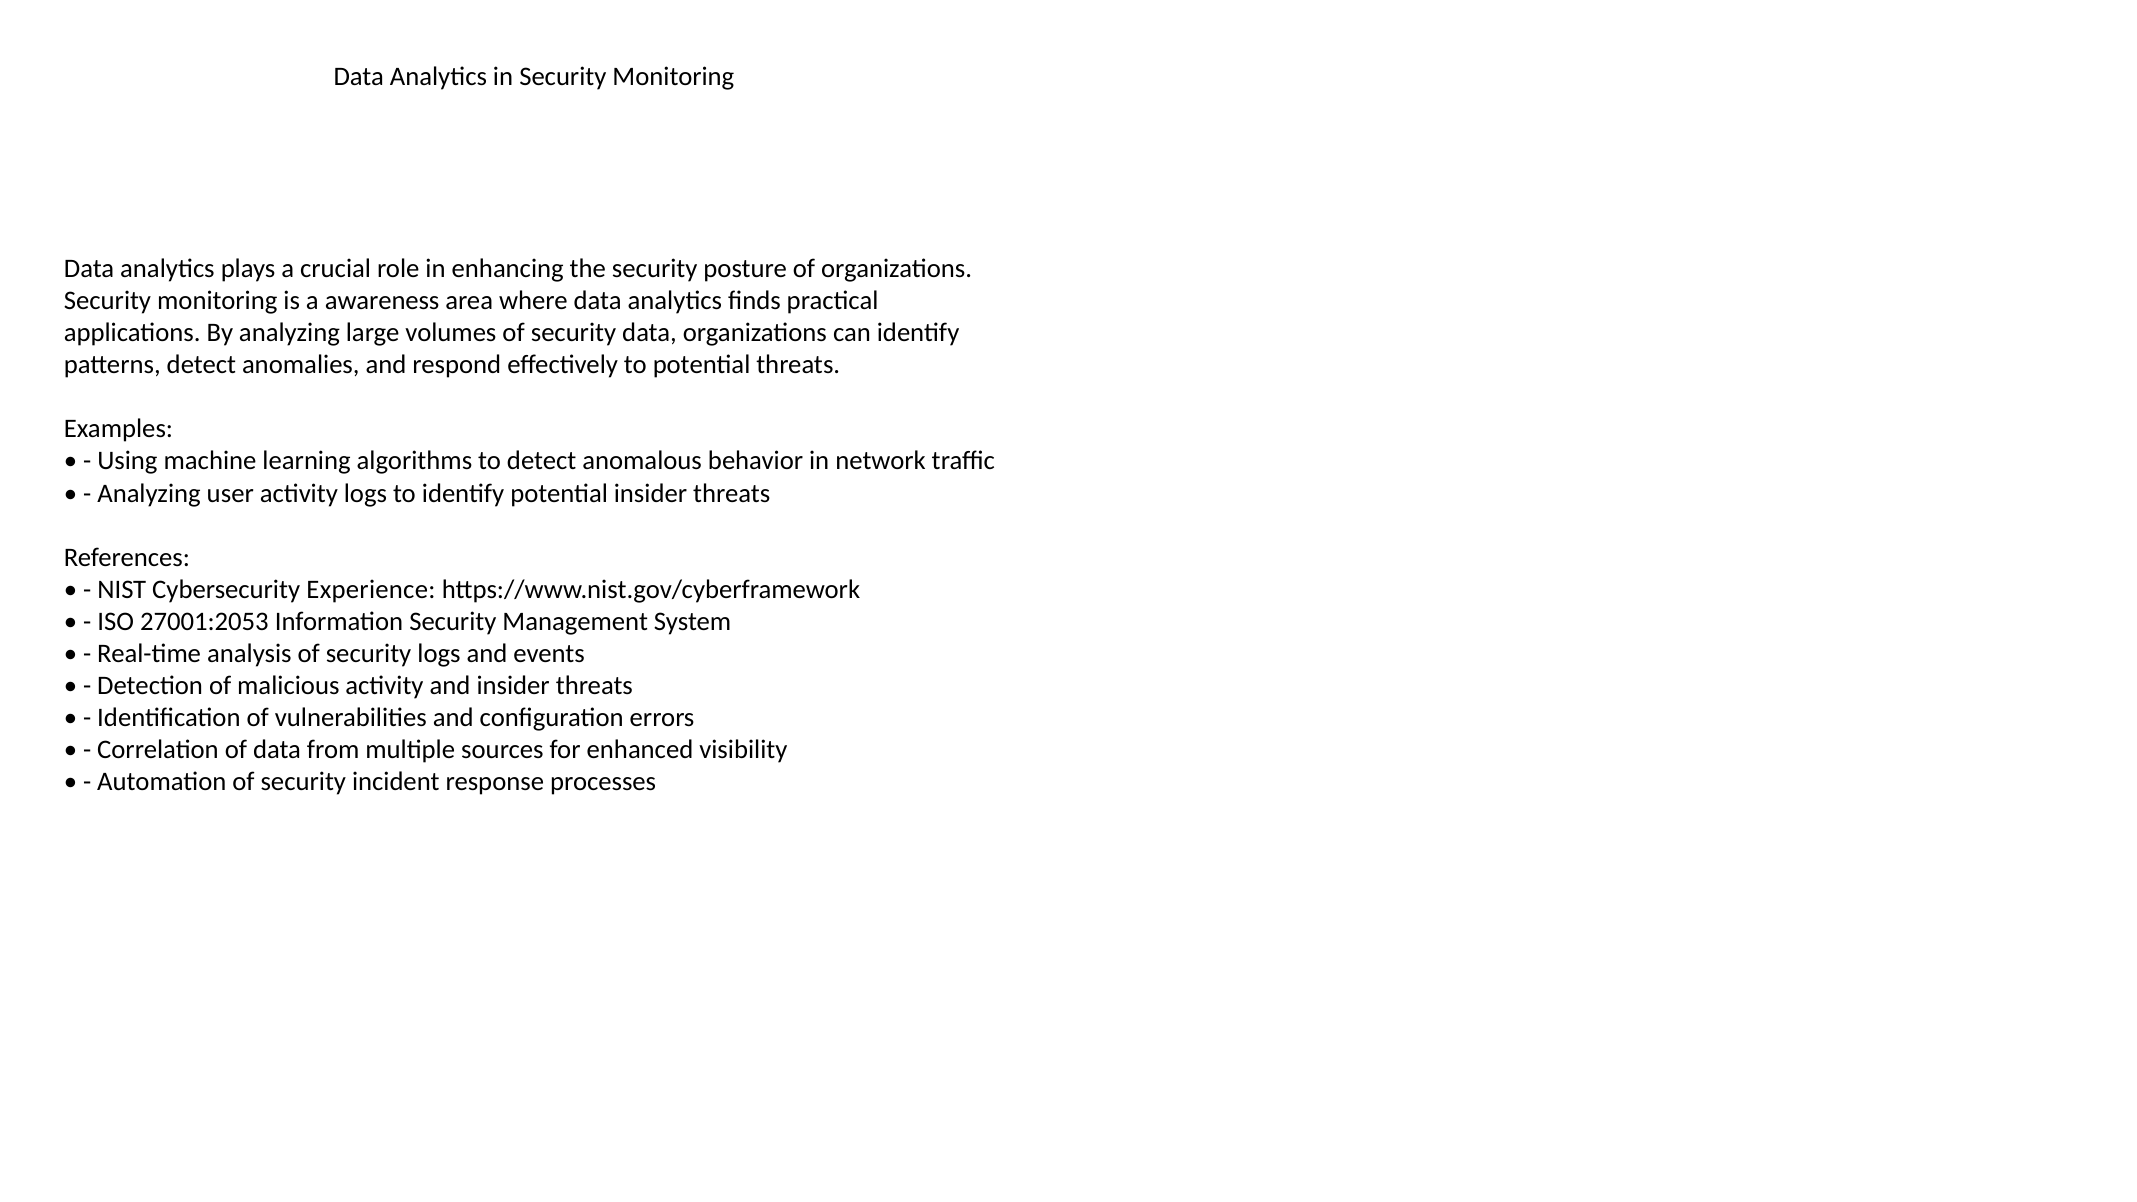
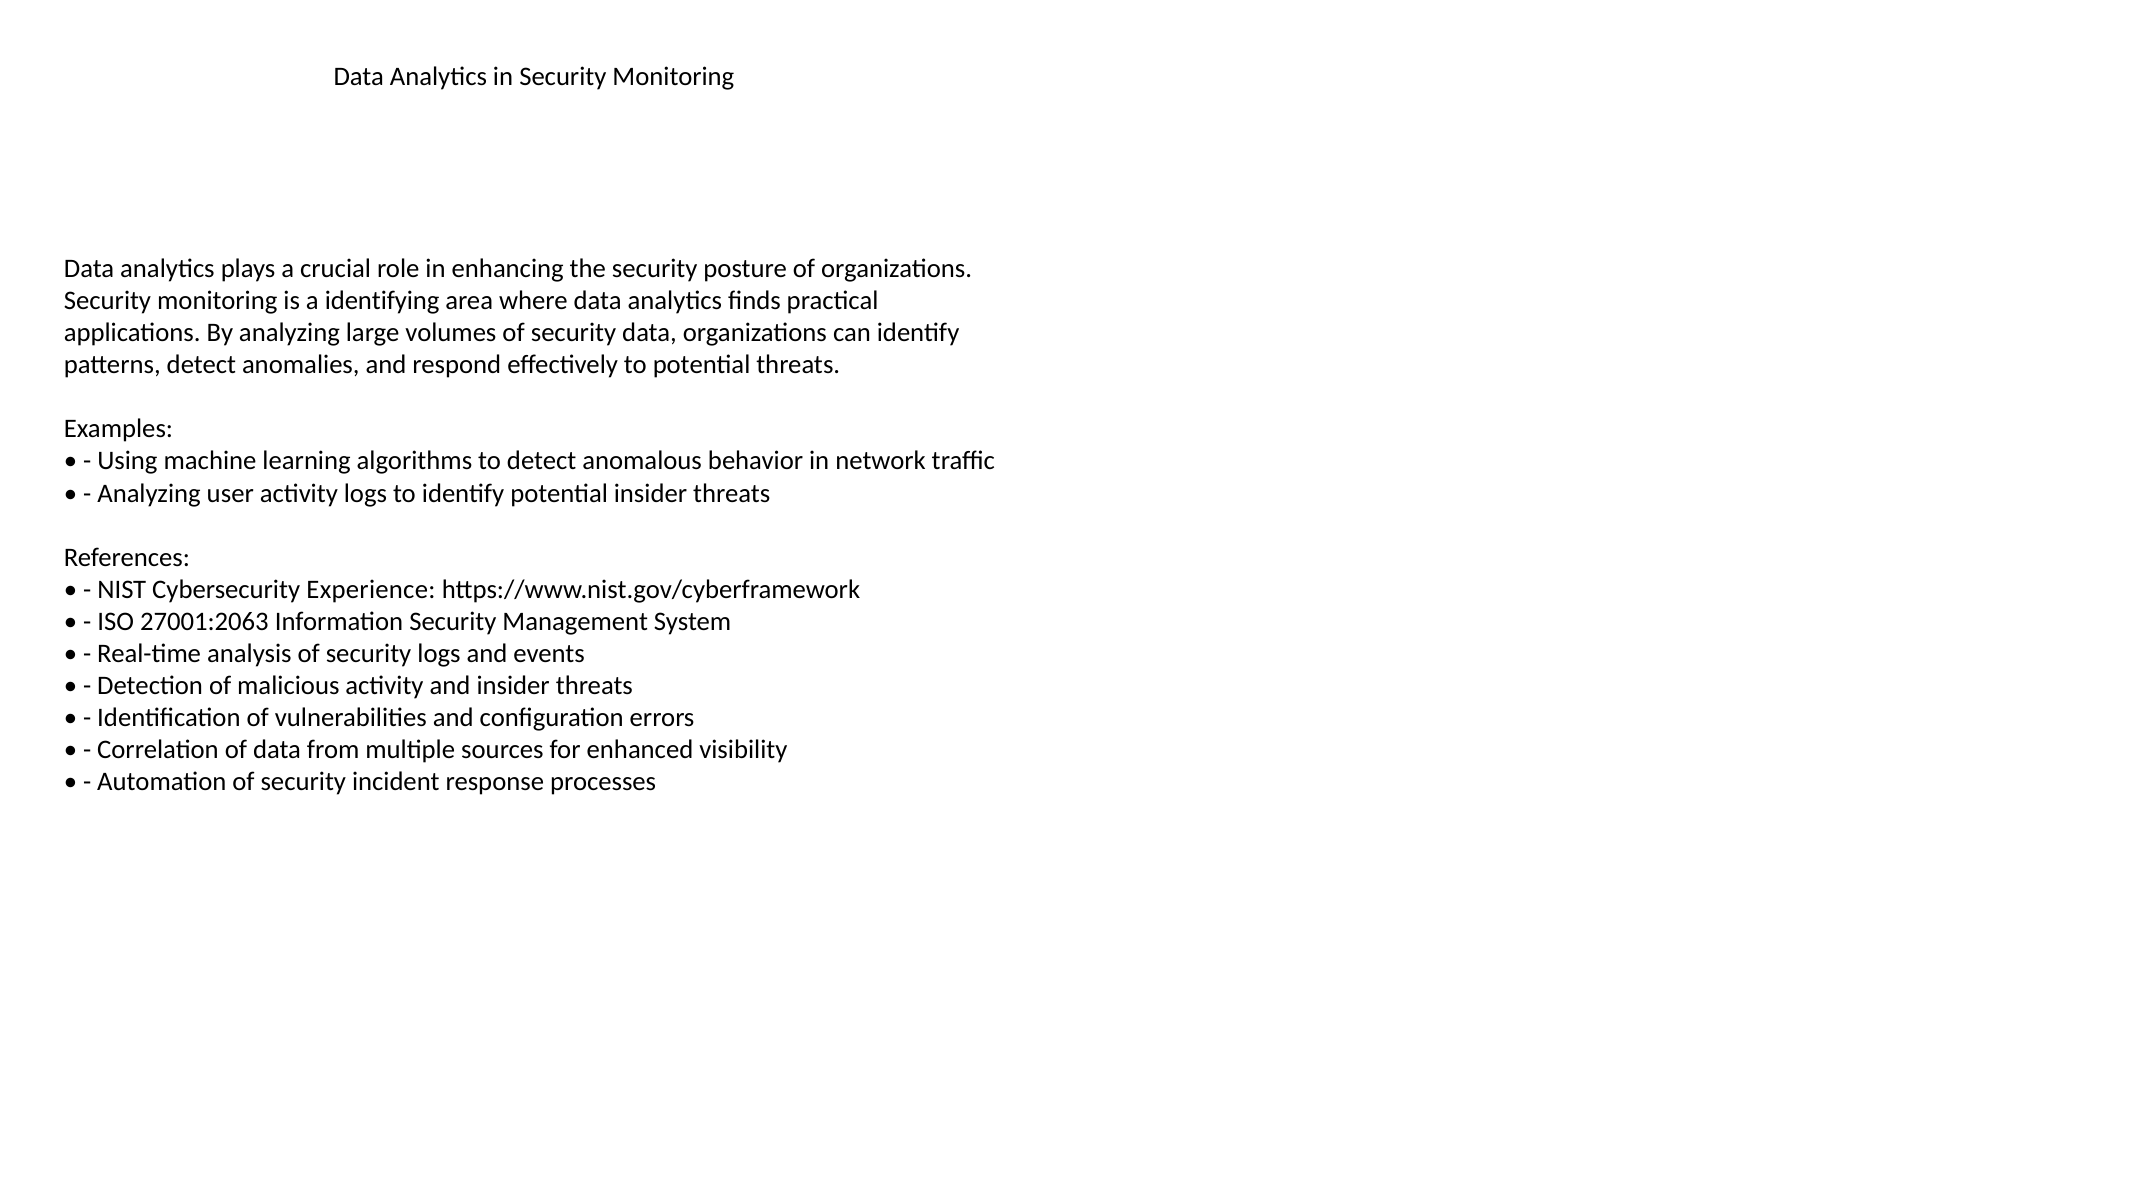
awareness: awareness -> identifying
27001:2053: 27001:2053 -> 27001:2063
